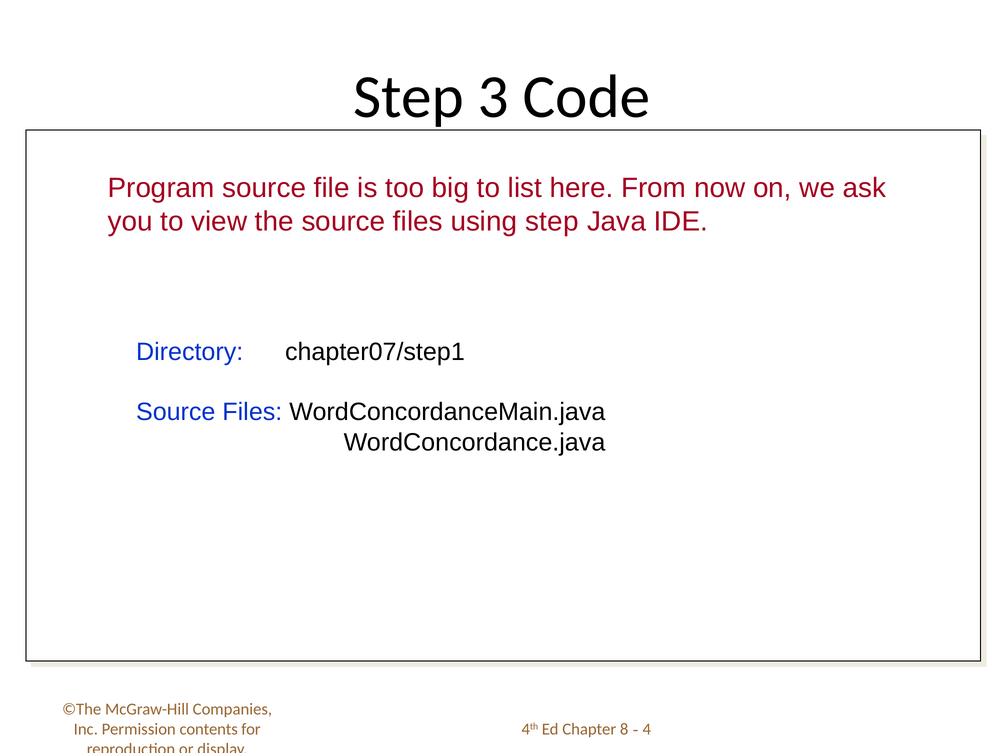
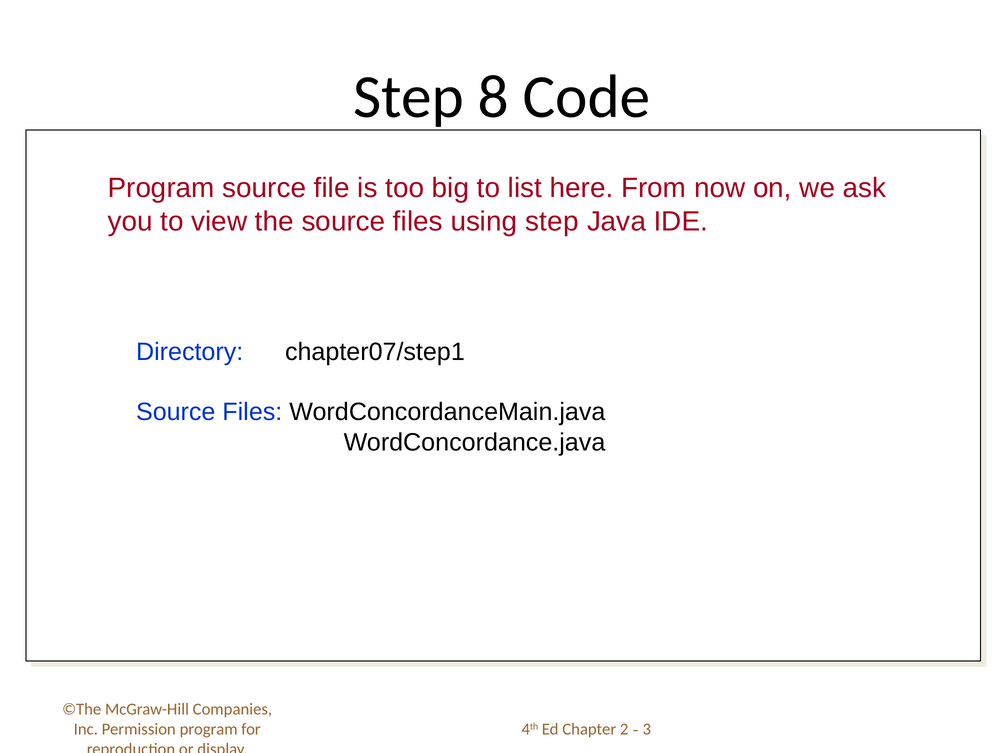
3: 3 -> 8
8: 8 -> 2
4: 4 -> 3
Permission contents: contents -> program
